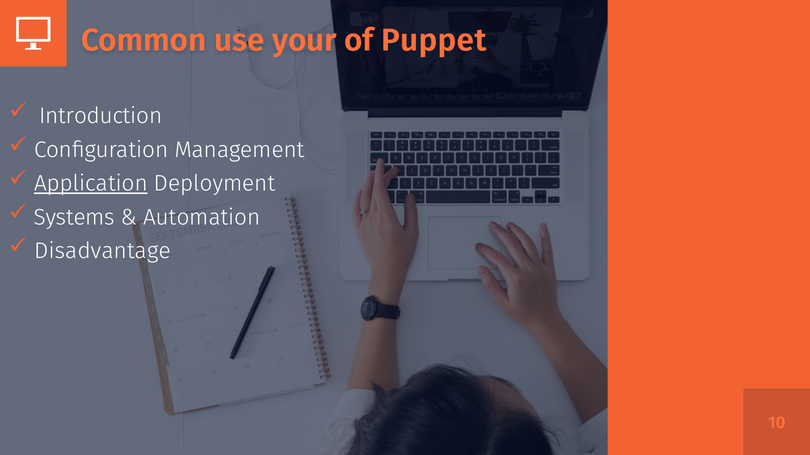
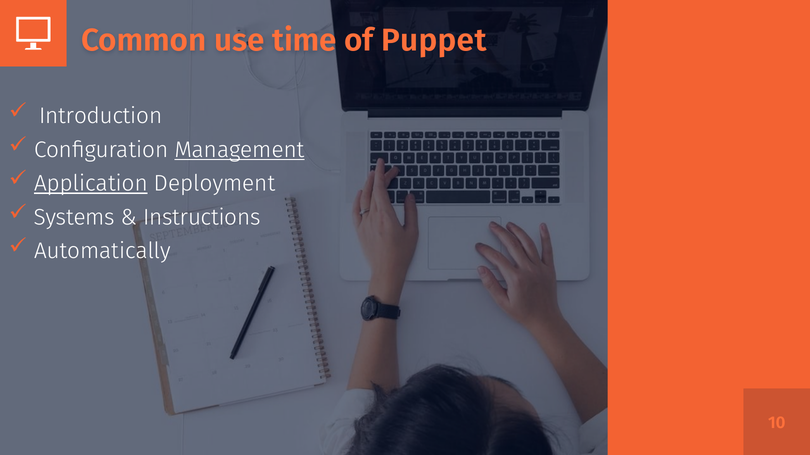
your: your -> time
Management underline: none -> present
Automation: Automation -> Instructions
Disadvantage: Disadvantage -> Automatically
